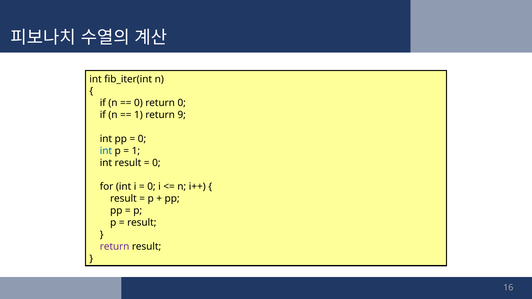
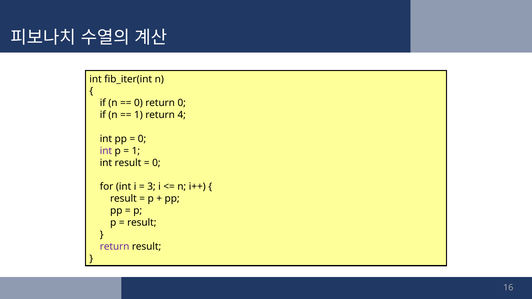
9: 9 -> 4
int at (106, 151) colour: blue -> purple
0 at (151, 187): 0 -> 3
